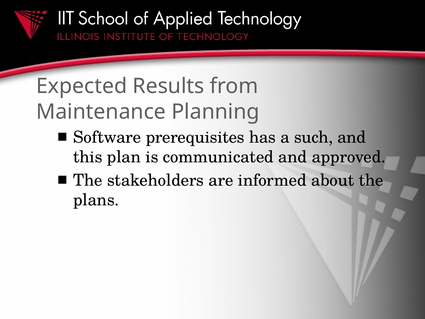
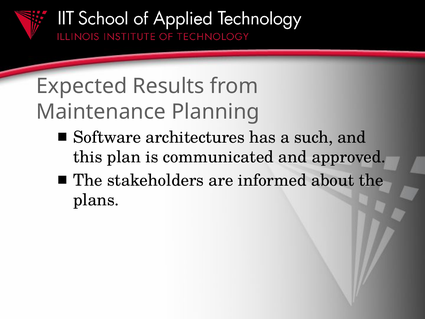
prerequisites: prerequisites -> architectures
